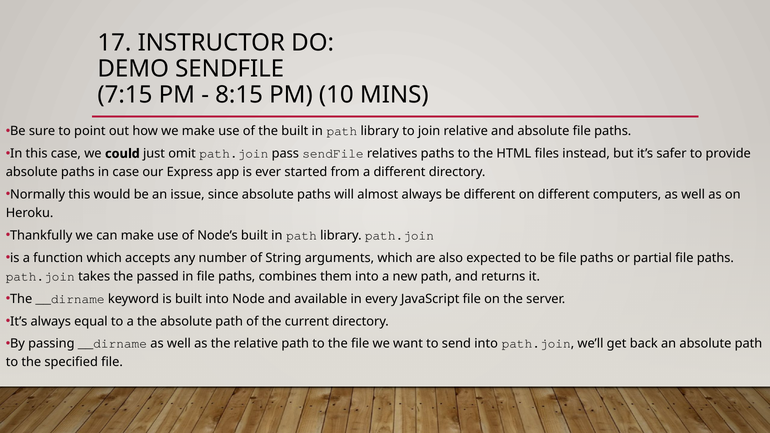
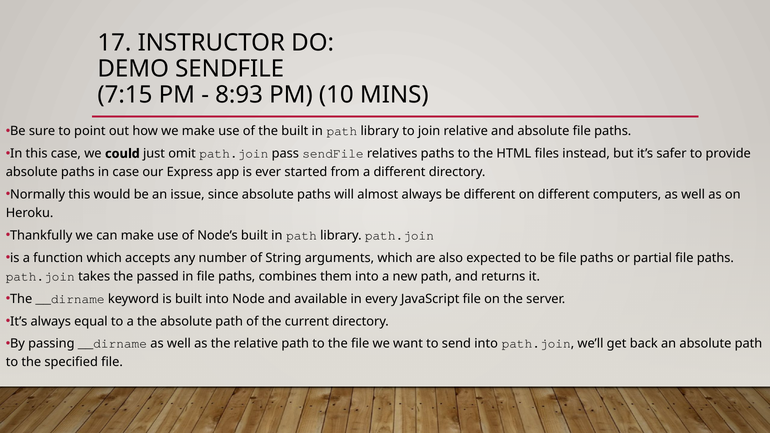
8:15: 8:15 -> 8:93
